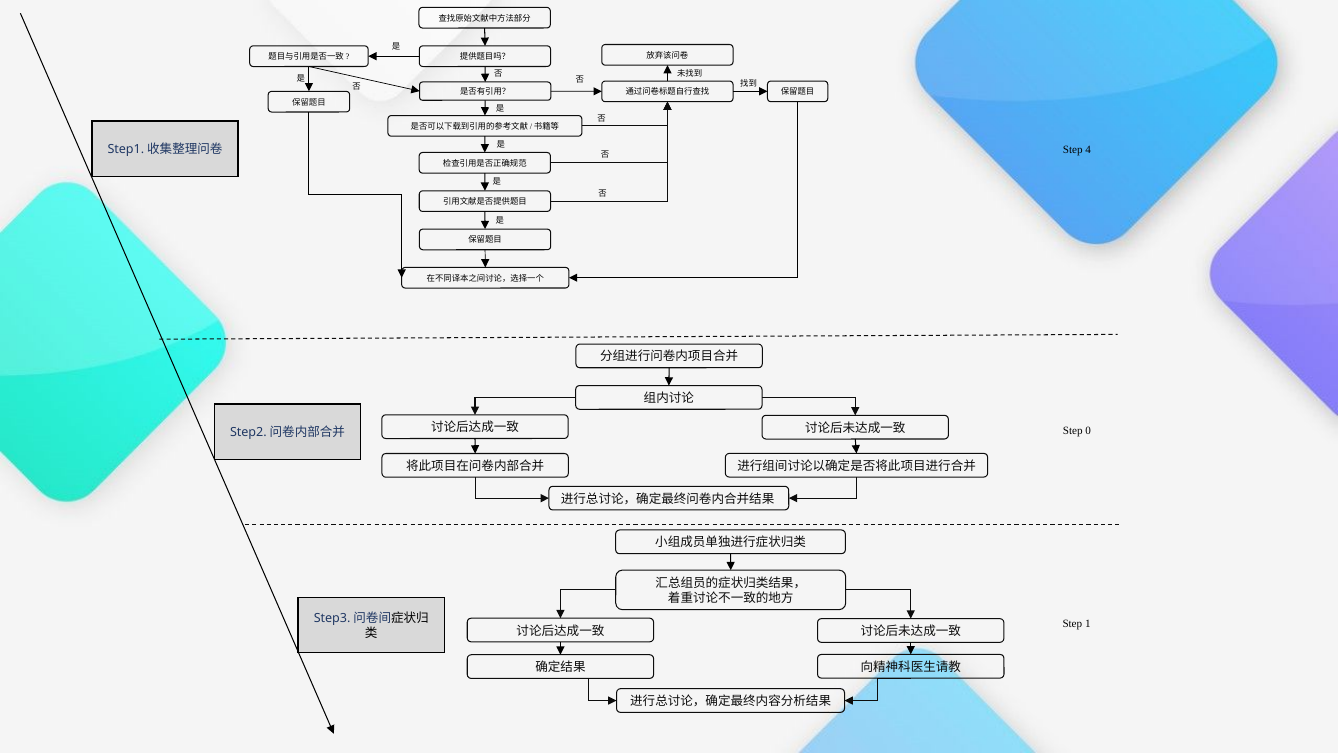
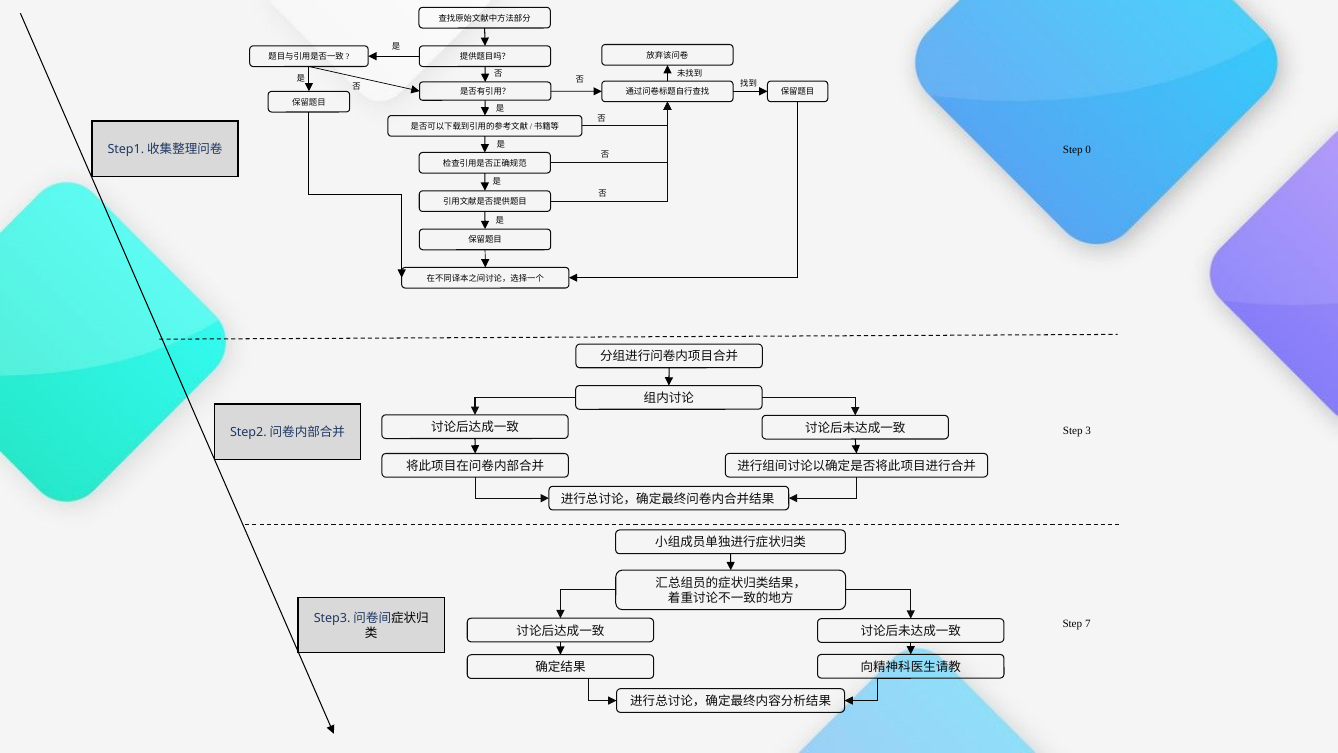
4: 4 -> 0
0: 0 -> 3
1: 1 -> 7
